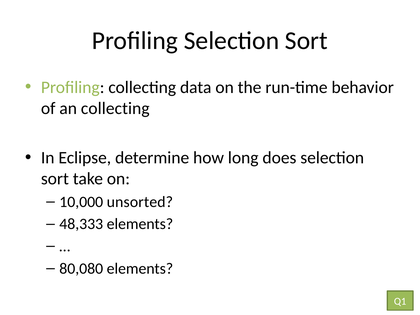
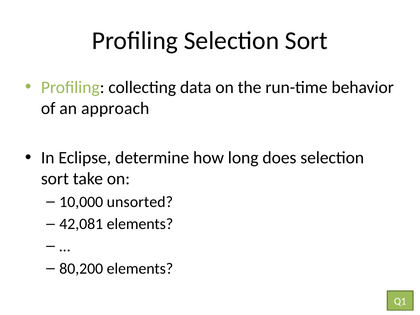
an collecting: collecting -> approach
48,333: 48,333 -> 42,081
80,080: 80,080 -> 80,200
